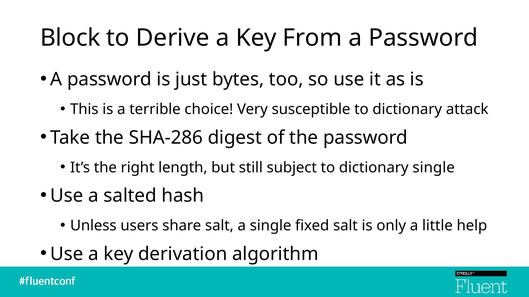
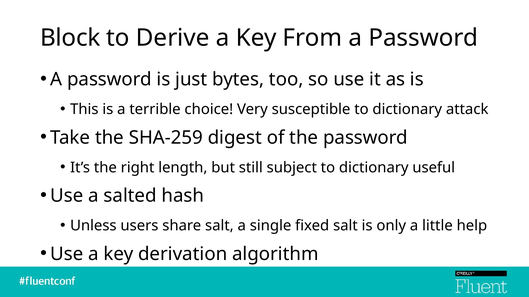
SHA-286: SHA-286 -> SHA-259
dictionary single: single -> useful
